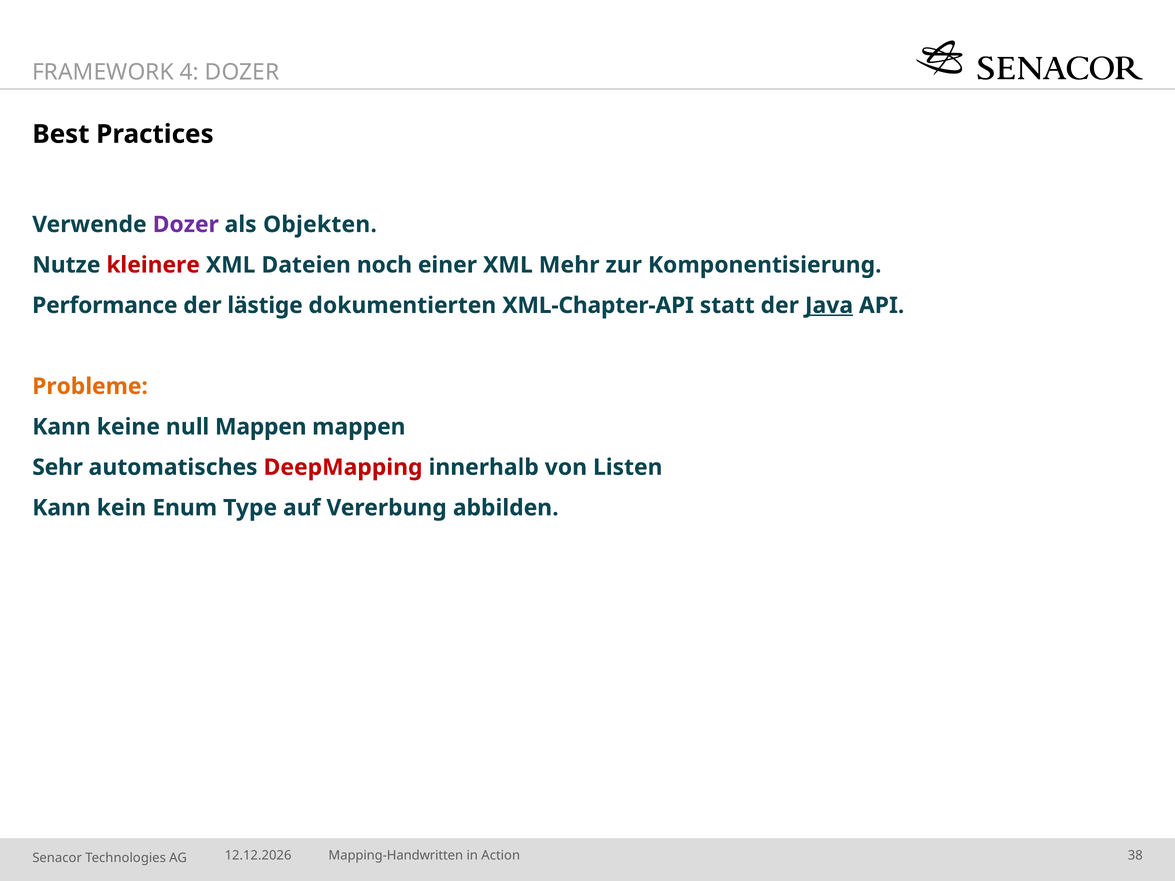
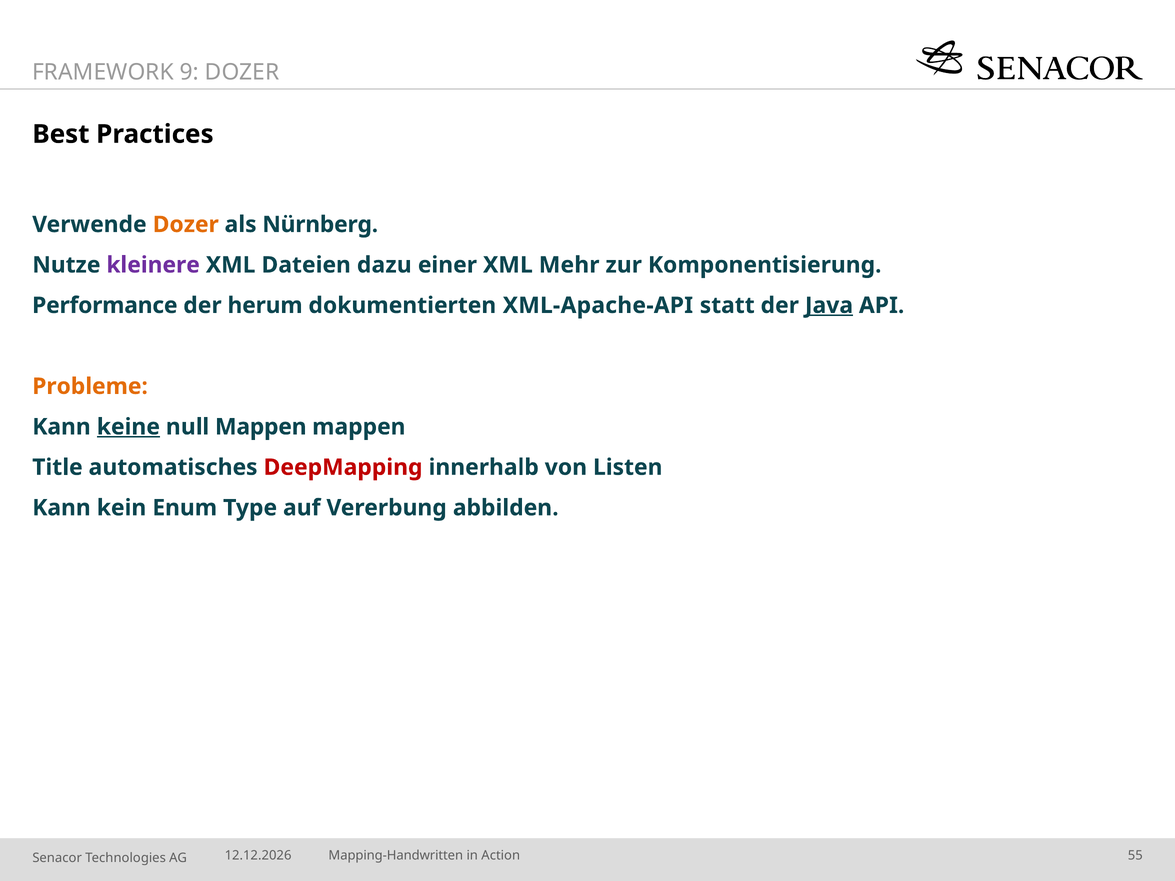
4: 4 -> 9
Dozer at (186, 225) colour: purple -> orange
Objekten: Objekten -> Nürnberg
kleinere colour: red -> purple
noch: noch -> dazu
lästige: lästige -> herum
XML-Chapter-API: XML-Chapter-API -> XML-Apache-API
keine underline: none -> present
Sehr: Sehr -> Title
38: 38 -> 55
